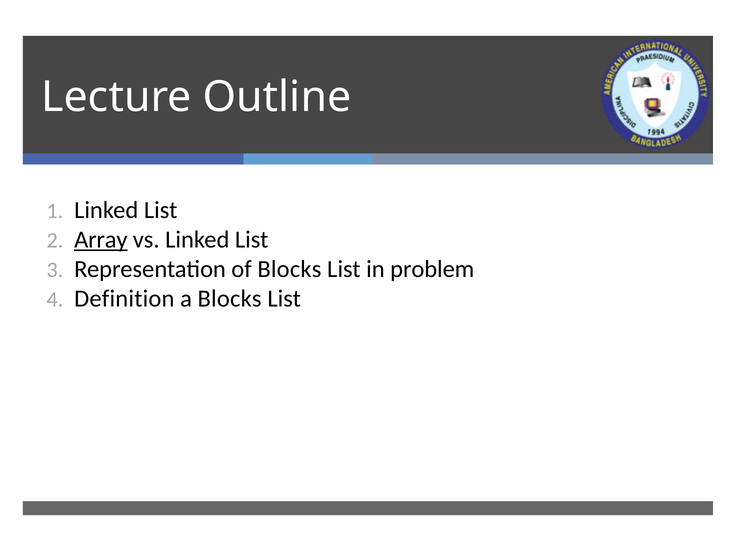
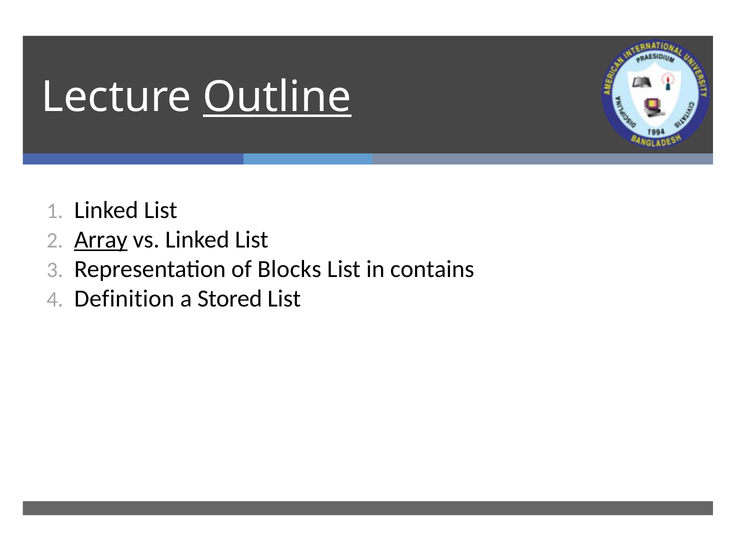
Outline underline: none -> present
problem: problem -> contains
a Blocks: Blocks -> Stored
